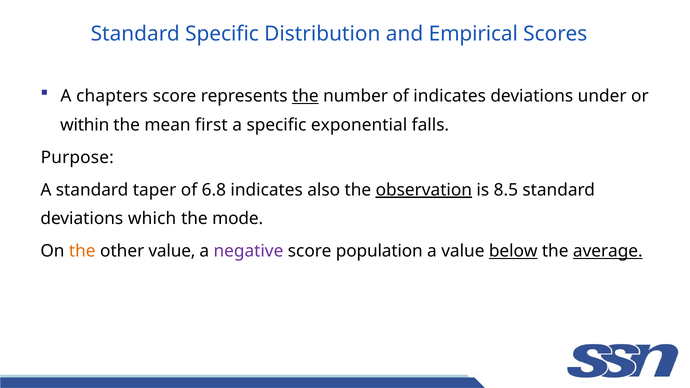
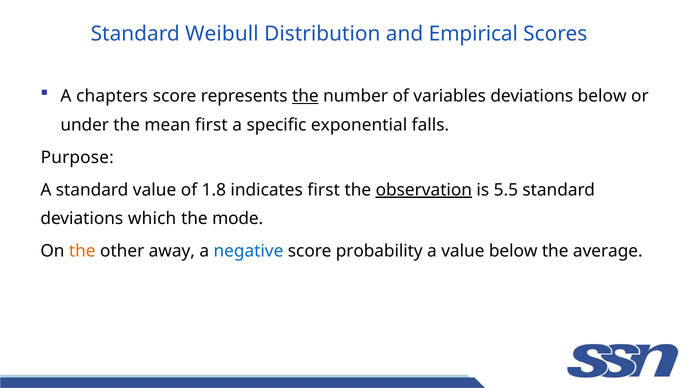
Standard Specific: Specific -> Weibull
of indicates: indicates -> variables
deviations under: under -> below
within: within -> under
standard taper: taper -> value
6.8: 6.8 -> 1.8
indicates also: also -> first
8.5: 8.5 -> 5.5
other value: value -> away
negative colour: purple -> blue
population: population -> probability
below at (513, 251) underline: present -> none
average underline: present -> none
